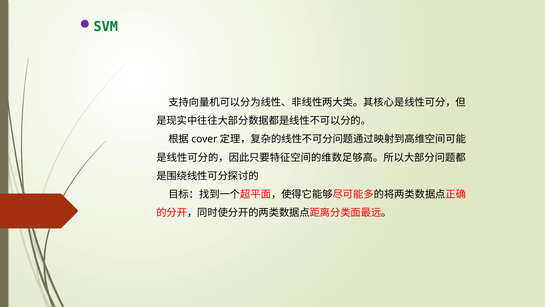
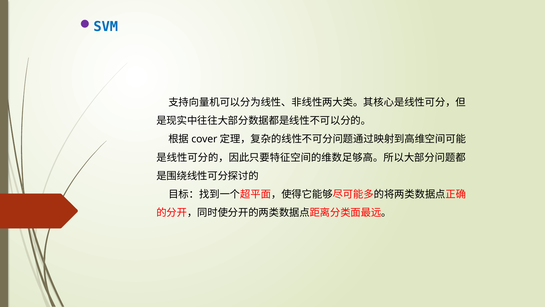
SVM colour: green -> blue
